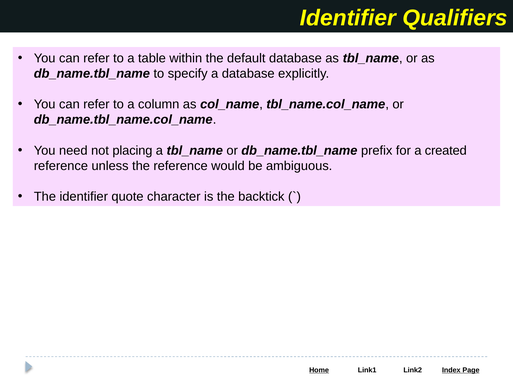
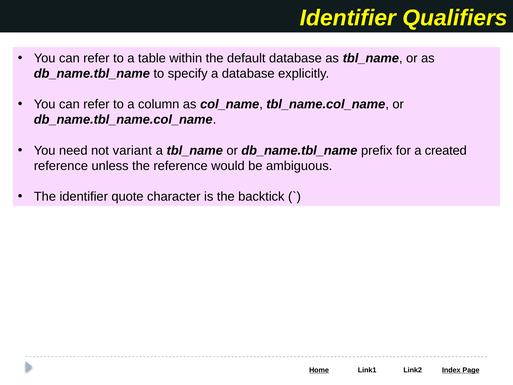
placing: placing -> variant
